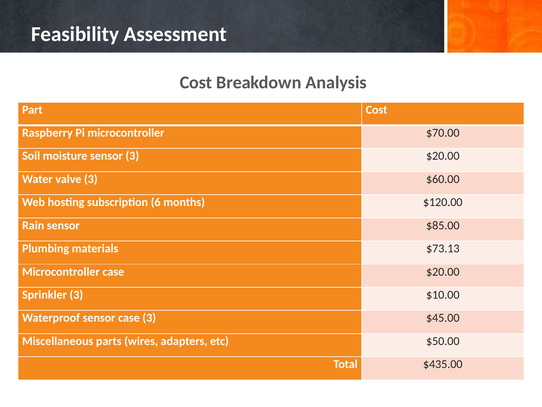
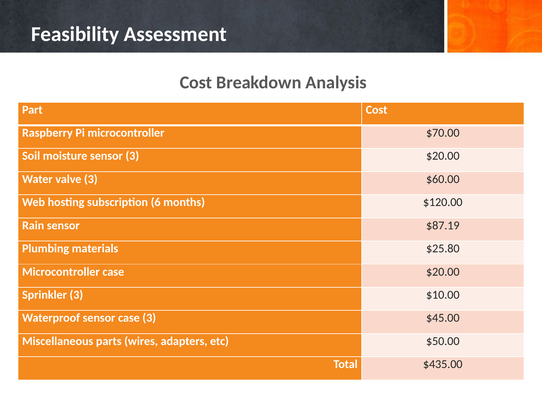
$85.00: $85.00 -> $87.19
$73.13: $73.13 -> $25.80
